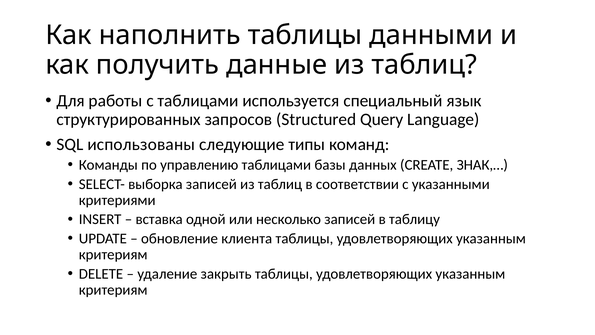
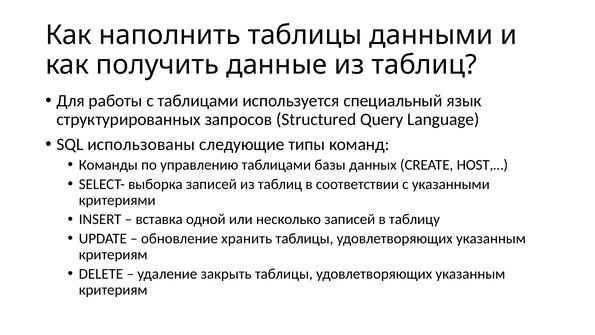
ЗНАК,…: ЗНАК,… -> HOST,…
клиента: клиента -> хранить
